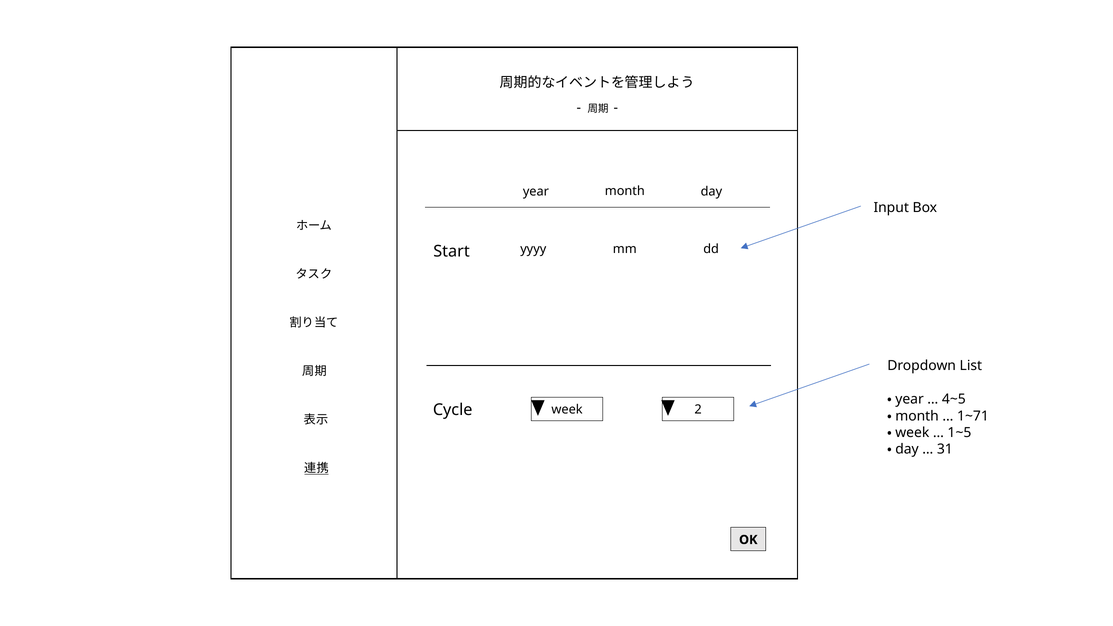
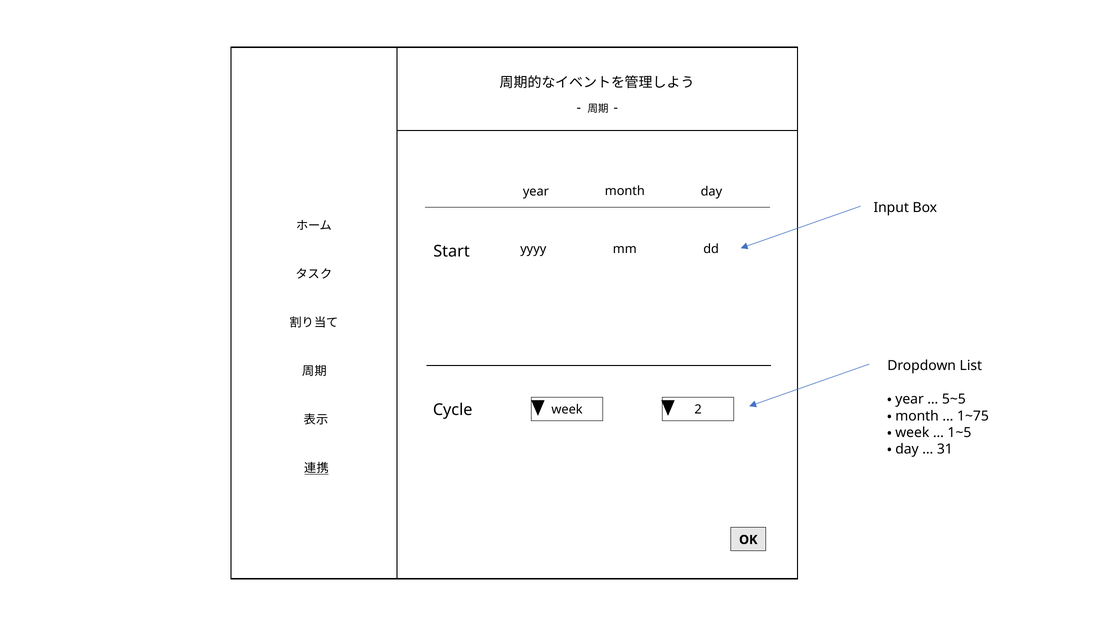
4~5: 4~5 -> 5~5
1~71: 1~71 -> 1~75
